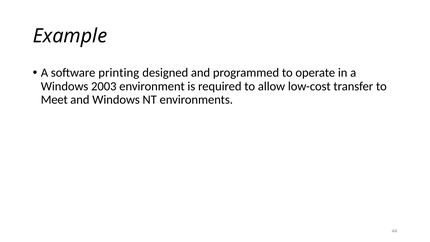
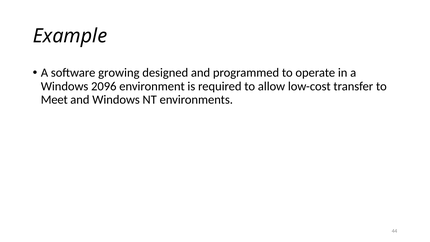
printing: printing -> growing
2003: 2003 -> 2096
